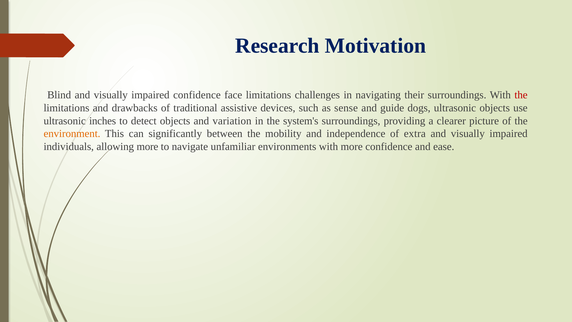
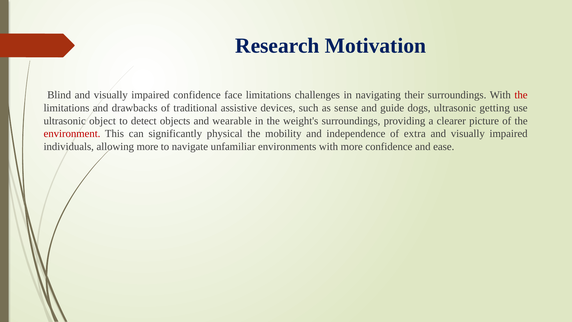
ultrasonic objects: objects -> getting
inches: inches -> object
variation: variation -> wearable
system's: system's -> weight's
environment colour: orange -> red
between: between -> physical
